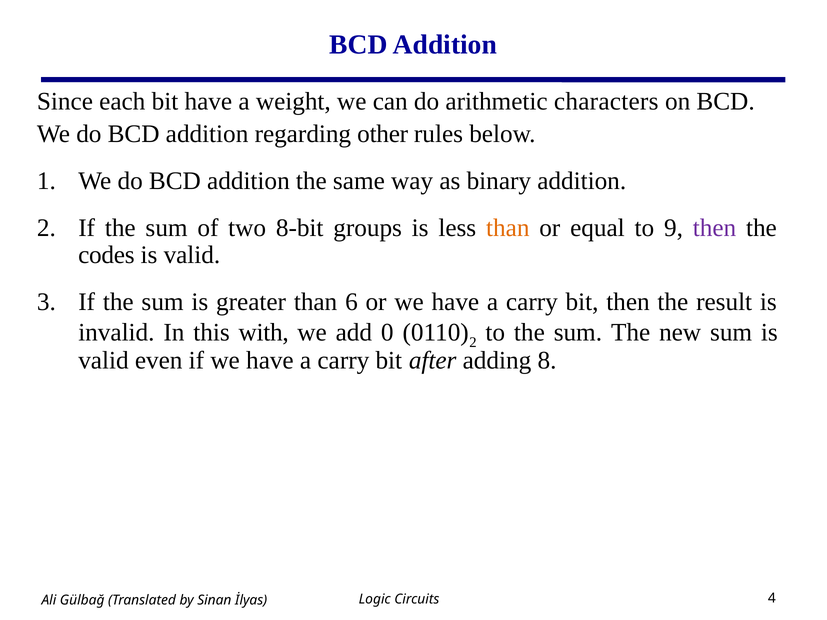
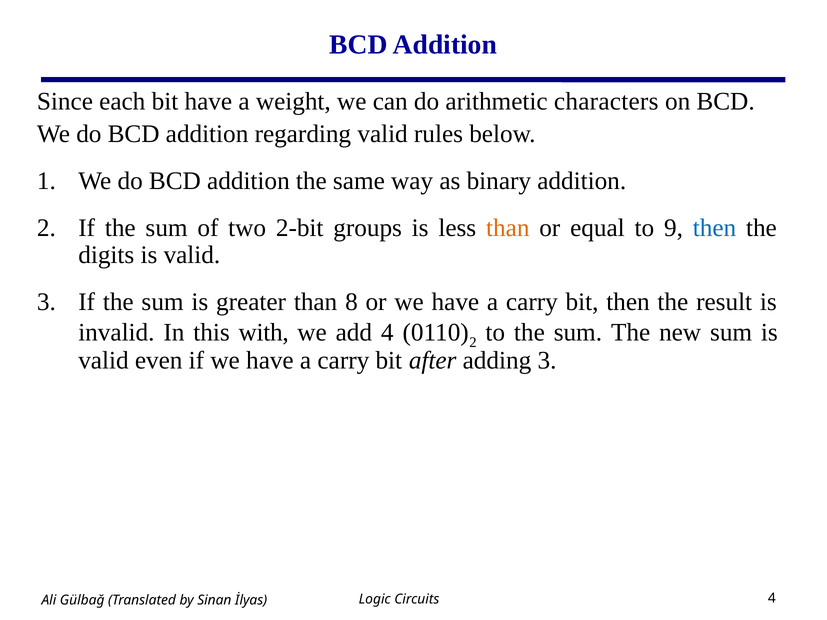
regarding other: other -> valid
8-bit: 8-bit -> 2-bit
then at (715, 228) colour: purple -> blue
codes: codes -> digits
6: 6 -> 8
add 0: 0 -> 4
adding 8: 8 -> 3
